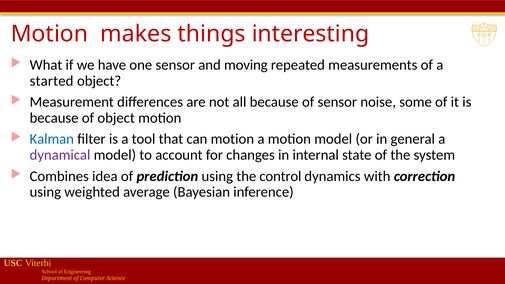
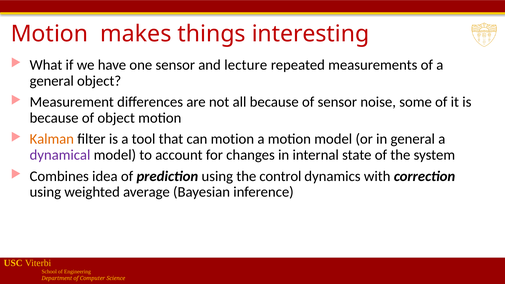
moving: moving -> lecture
started at (52, 81): started -> general
Kalman colour: blue -> orange
